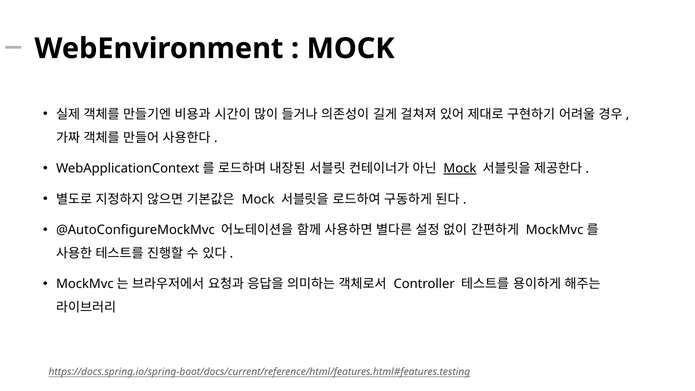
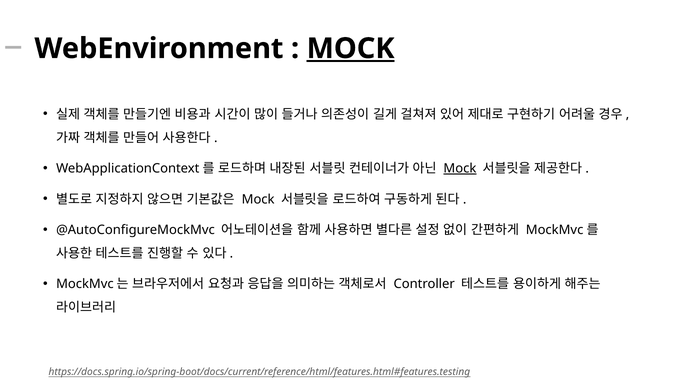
MOCK at (351, 48) underline: none -> present
